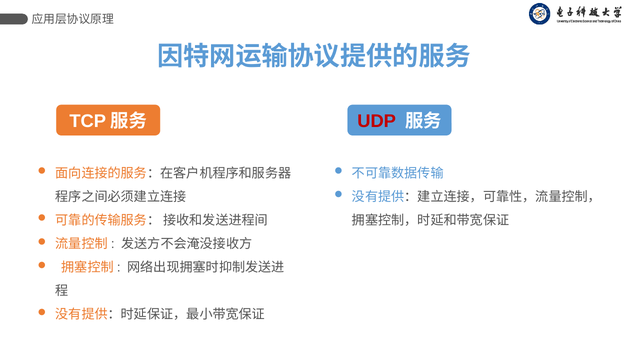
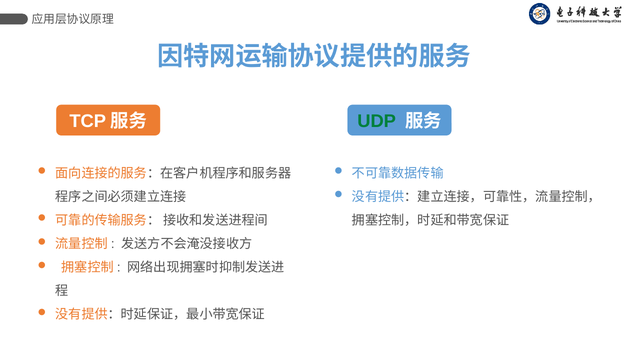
UDP colour: red -> green
